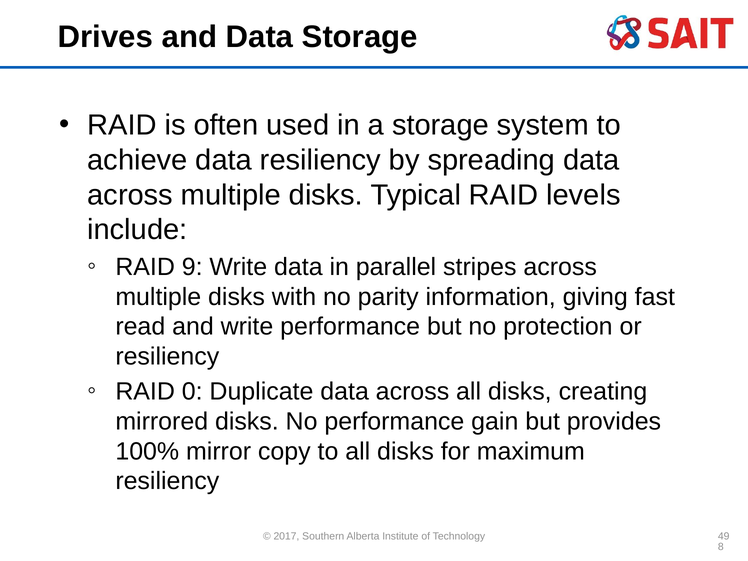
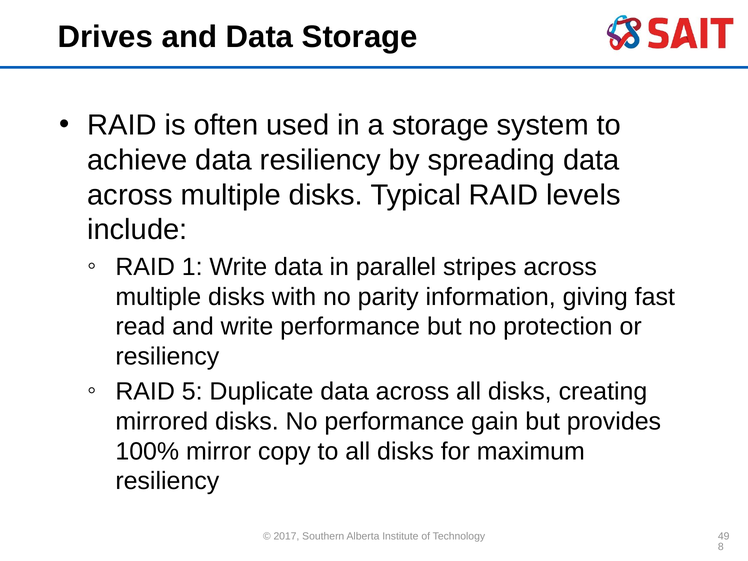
9: 9 -> 1
0: 0 -> 5
